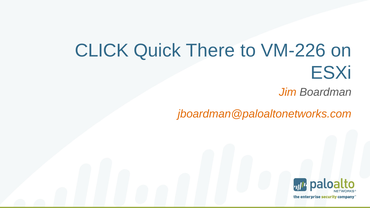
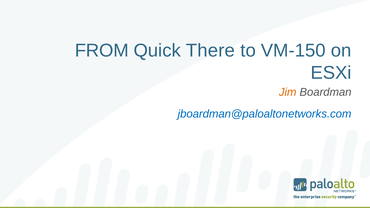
CLICK: CLICK -> FROM
VM-226: VM-226 -> VM-150
jboardman@paloaltonetworks.com colour: orange -> blue
